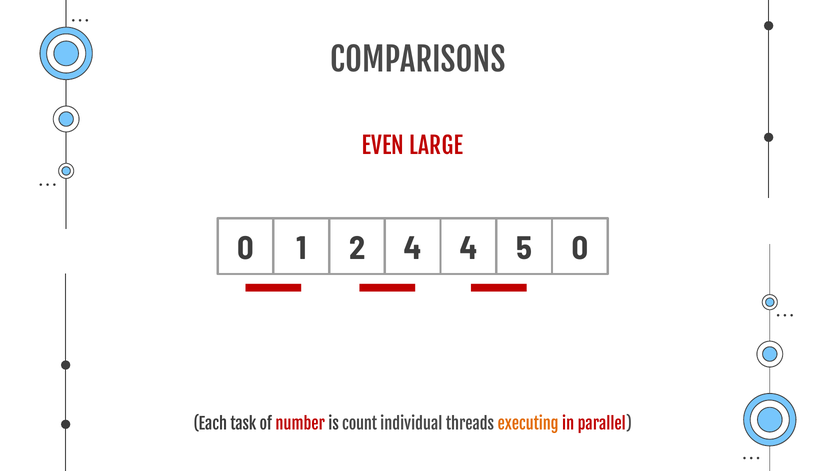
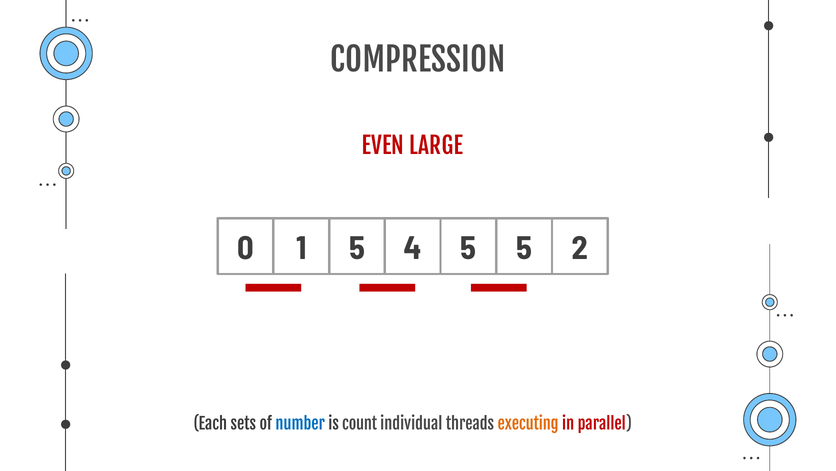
COMPARISONS: COMPARISONS -> COMPRESSION
1 2: 2 -> 5
4 4: 4 -> 5
5 0: 0 -> 2
task: task -> sets
number colour: red -> blue
